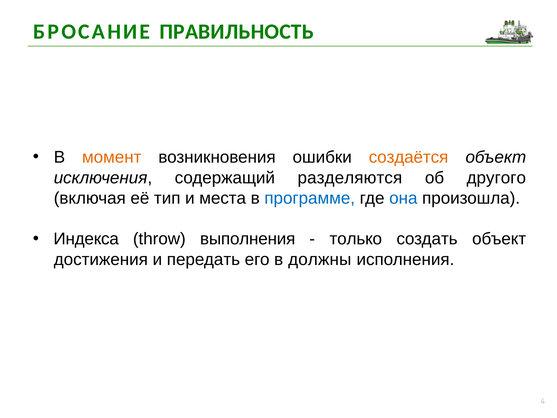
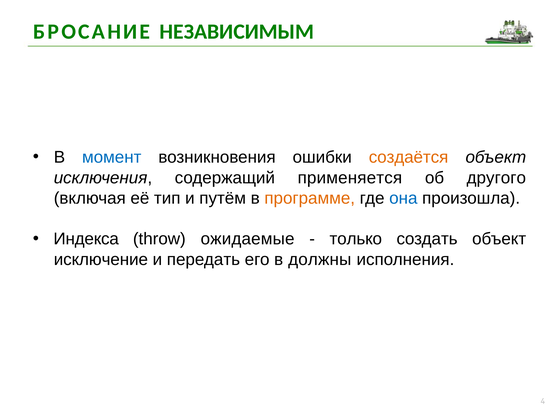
ПРАВИЛЬНОСТЬ: ПРАВИЛЬНОСТЬ -> НЕЗАВИСИМЫМ
момент colour: orange -> blue
разделяются: разделяются -> применяется
места: места -> путём
программе colour: blue -> orange
выполнения: выполнения -> ожидаемые
достижения: достижения -> исключение
